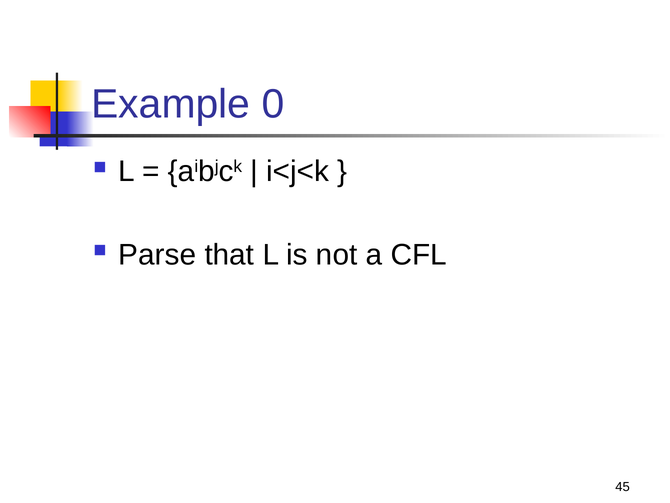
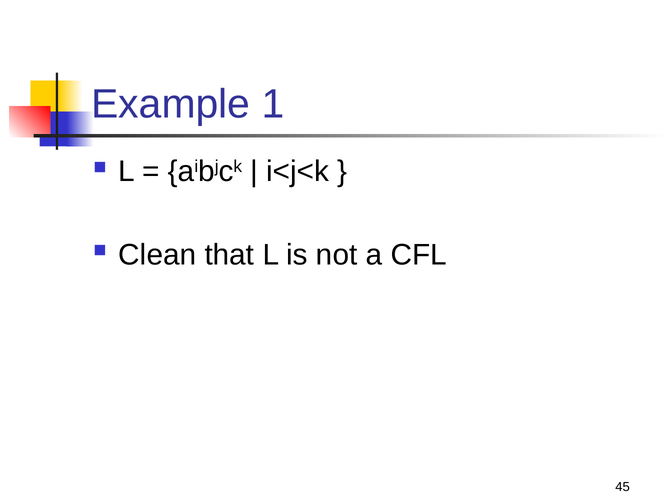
0: 0 -> 1
Parse: Parse -> Clean
